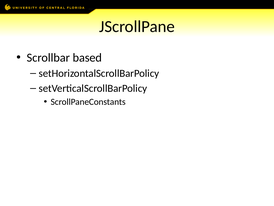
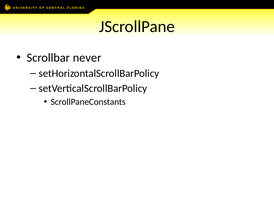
based: based -> never
